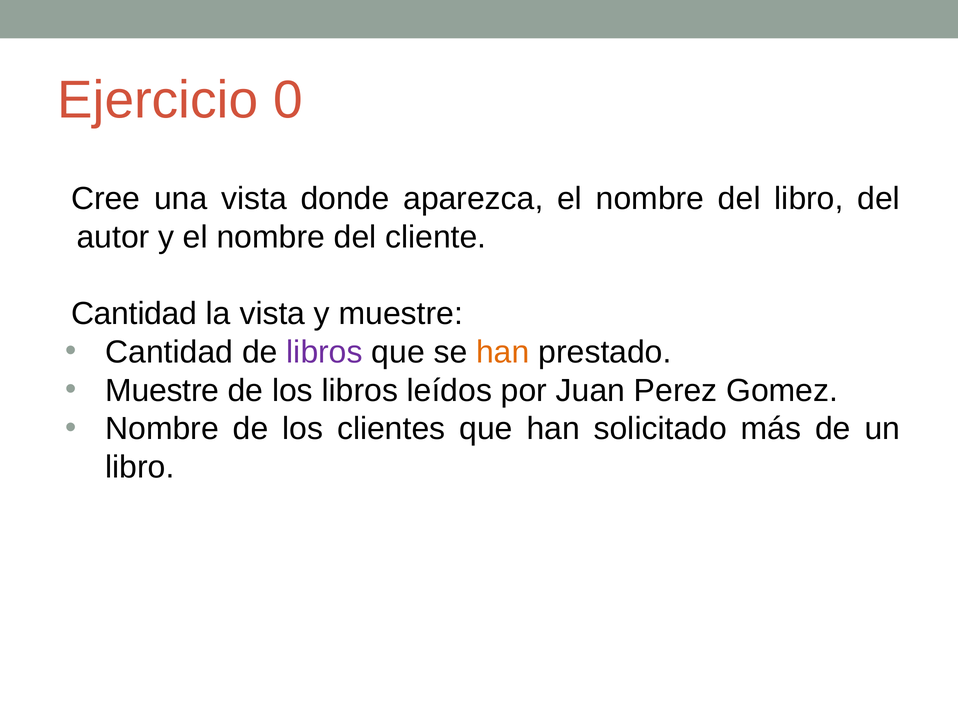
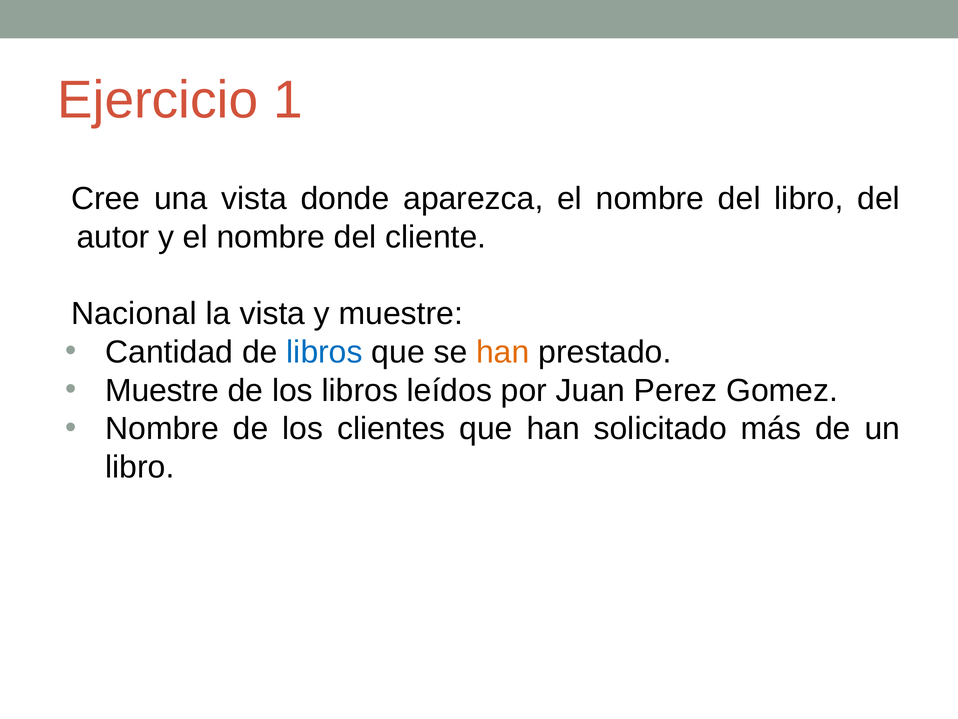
0: 0 -> 1
Cantidad at (134, 314): Cantidad -> Nacional
libros at (325, 352) colour: purple -> blue
